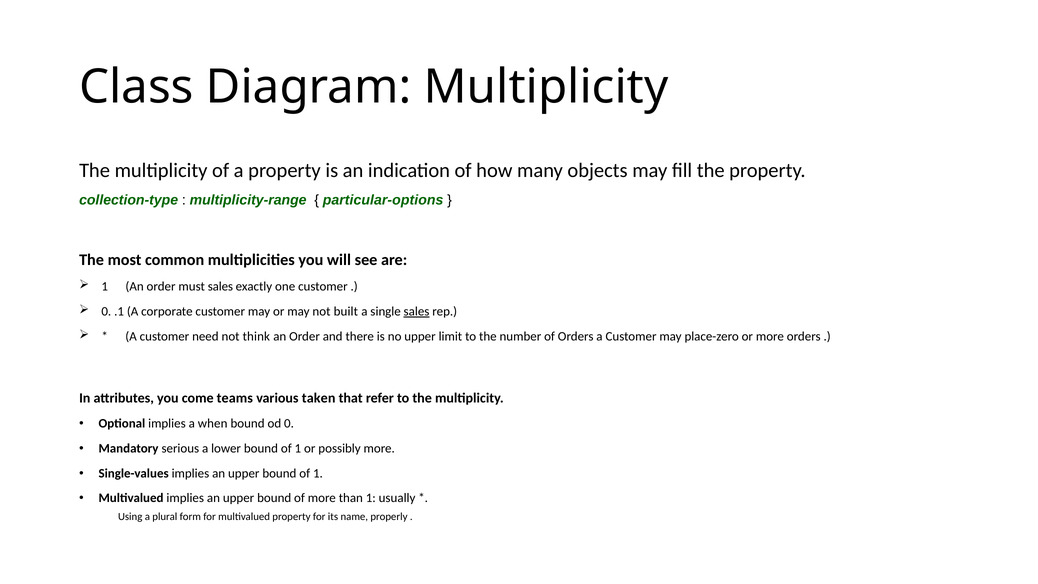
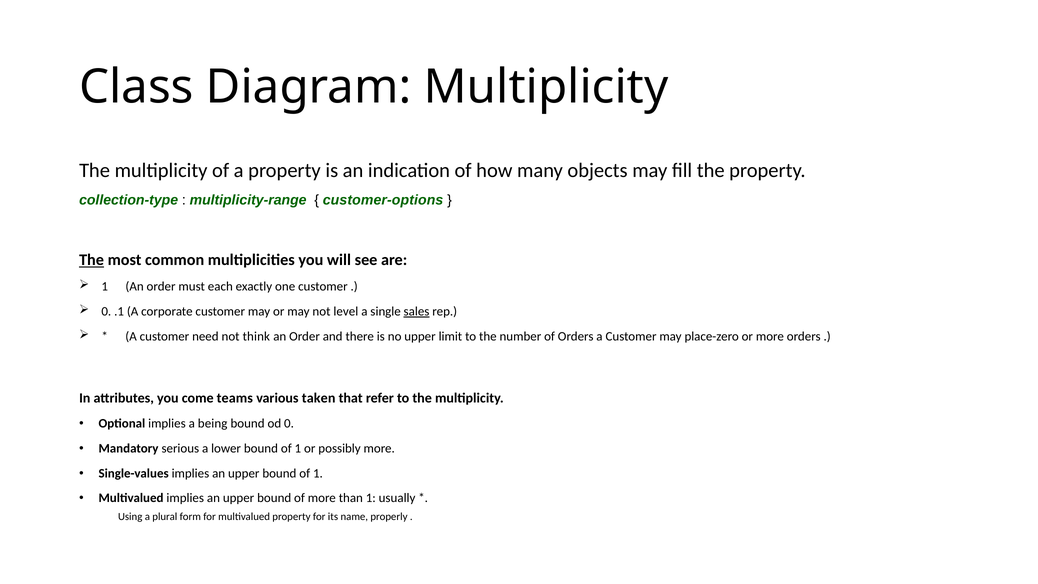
particular-options: particular-options -> customer-options
The at (92, 260) underline: none -> present
must sales: sales -> each
built: built -> level
when: when -> being
